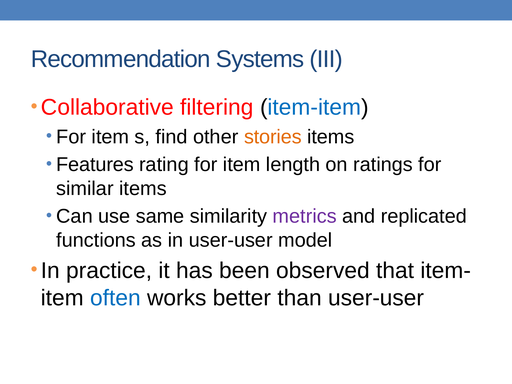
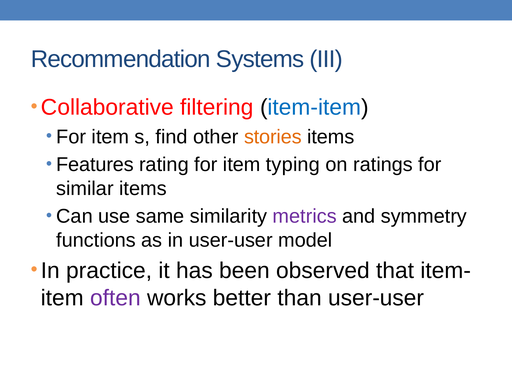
length: length -> typing
replicated: replicated -> symmetry
often colour: blue -> purple
